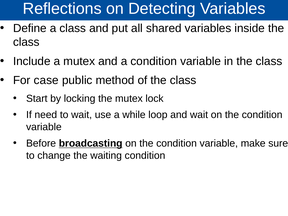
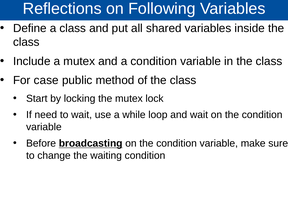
Detecting: Detecting -> Following
